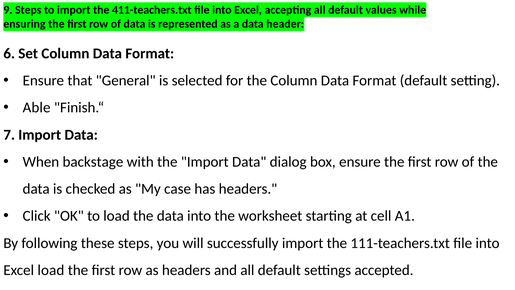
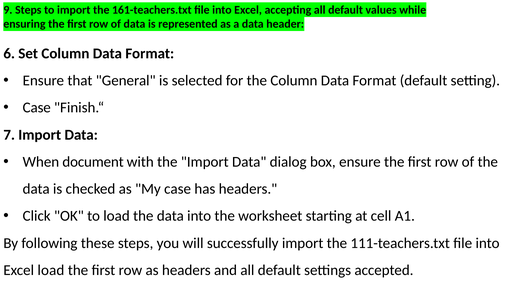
411-teachers.txt: 411-teachers.txt -> 161-teachers.txt
Able at (37, 108): Able -> Case
backstage: backstage -> document
